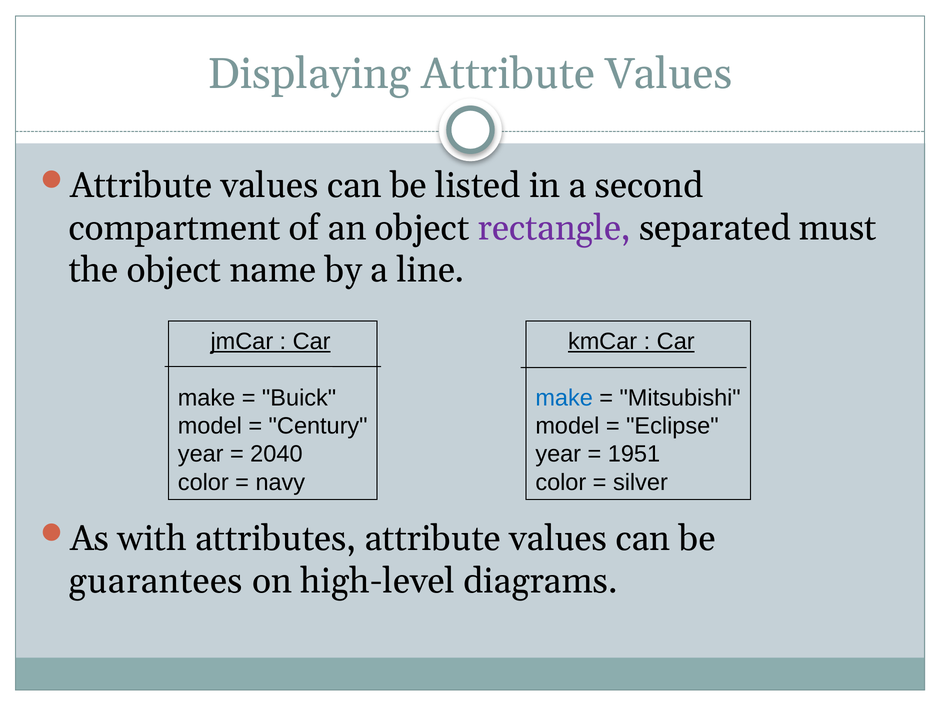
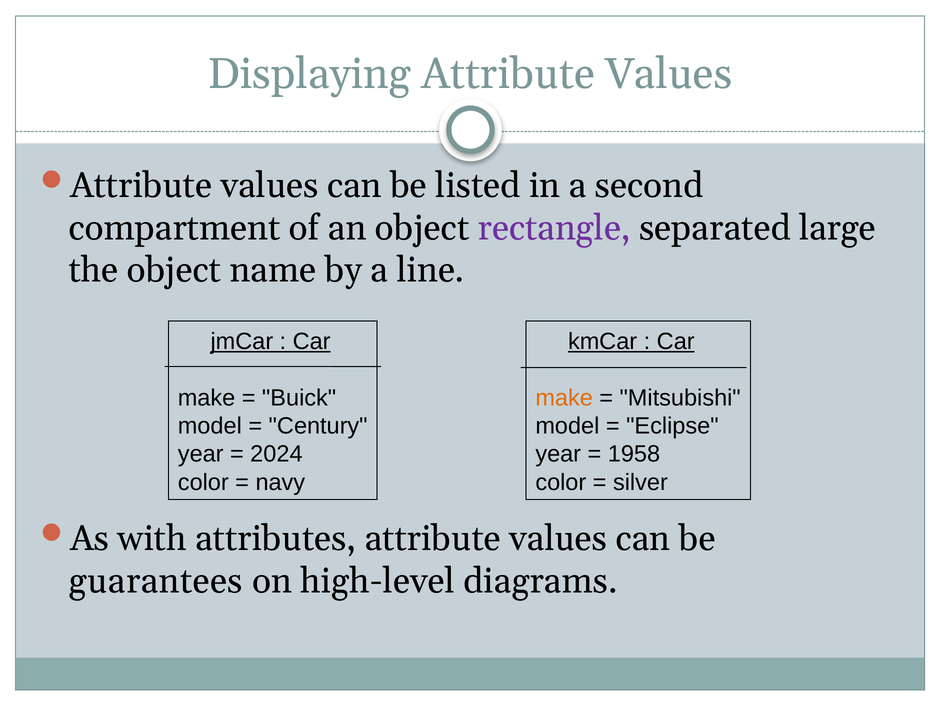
must: must -> large
make at (564, 398) colour: blue -> orange
2040: 2040 -> 2024
1951: 1951 -> 1958
